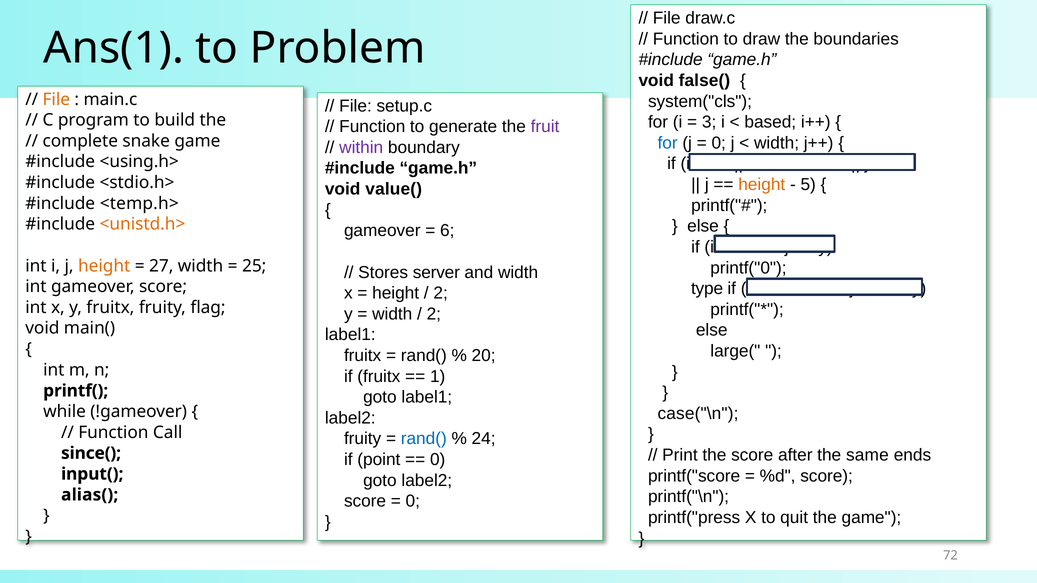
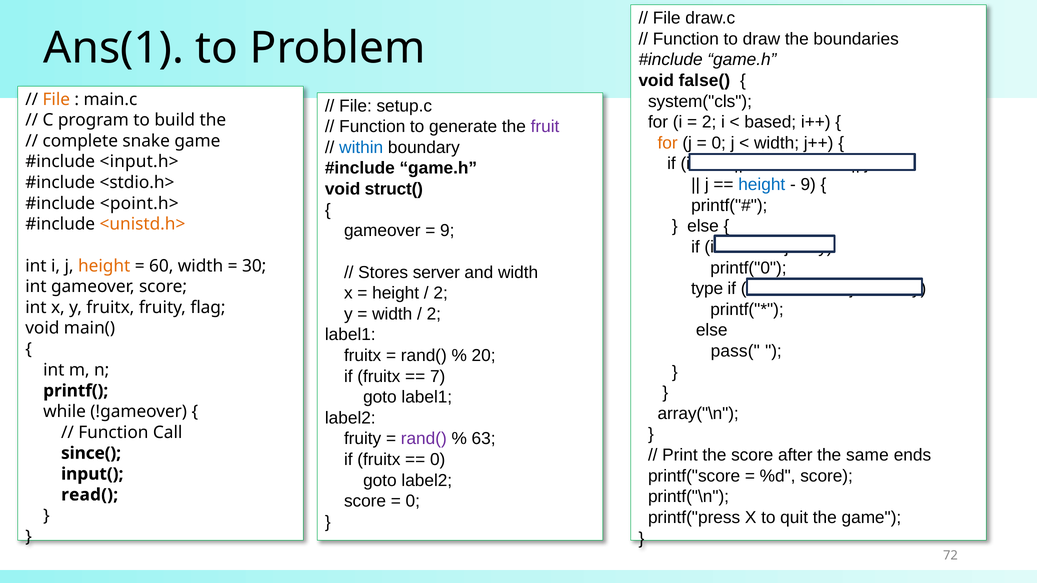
3 at (709, 122): 3 -> 2
for at (668, 143) colour: blue -> orange
within colour: purple -> blue
<using.h>: <using.h> -> <input.h>
height at (762, 185) colour: orange -> blue
5 at (808, 185): 5 -> 9
value(: value( -> struct(
<temp.h>: <temp.h> -> <point.h>
6 at (447, 231): 6 -> 9
27: 27 -> 60
25: 25 -> 30
large(: large( -> pass(
1 at (438, 377): 1 -> 7
case("\n: case("\n -> array("\n
rand( at (424, 439) colour: blue -> purple
24: 24 -> 63
point at (379, 460): point -> fruitx
alias(: alias( -> read(
